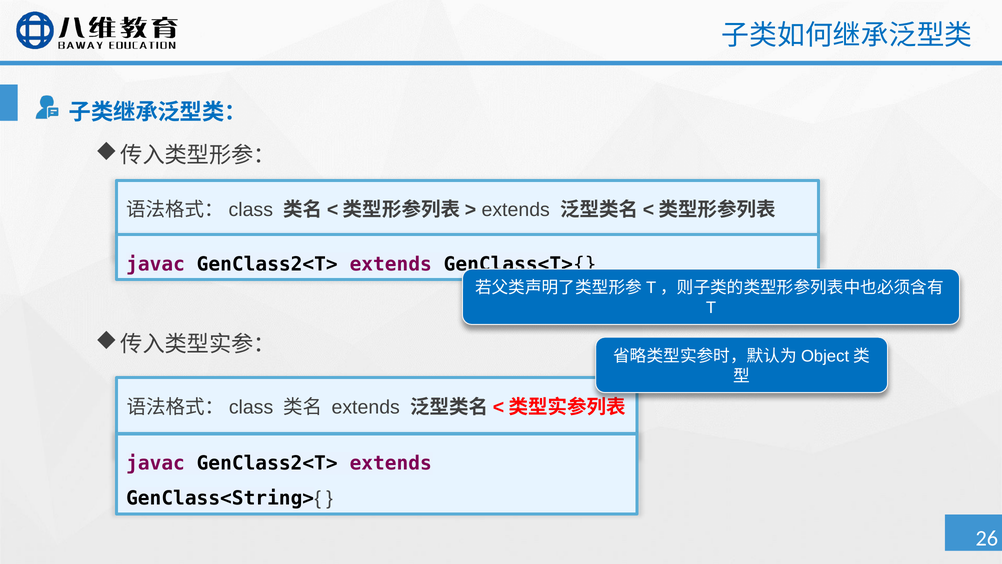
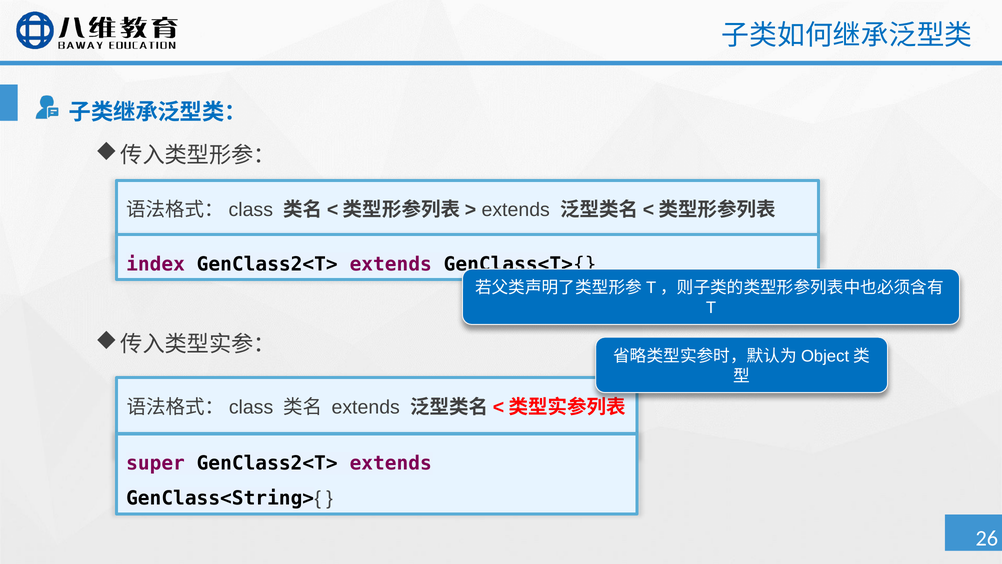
javac at (156, 264): javac -> index
javac at (156, 463): javac -> super
